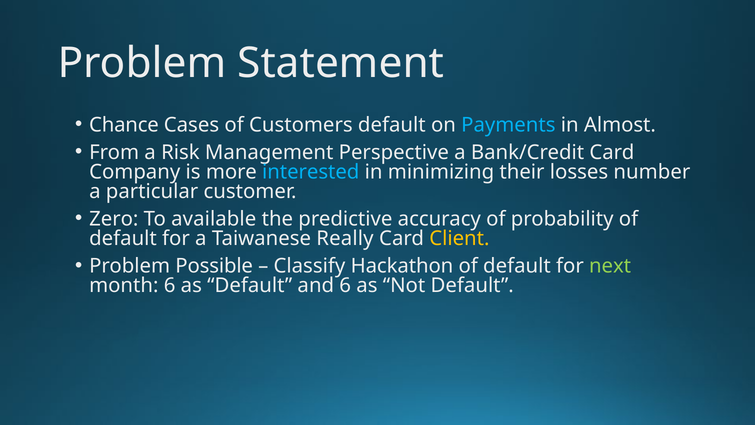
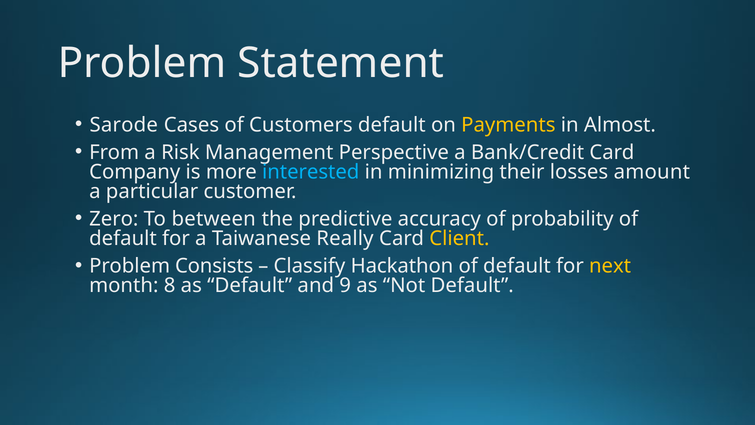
Chance: Chance -> Sarode
Payments colour: light blue -> yellow
number: number -> amount
available: available -> between
Possible: Possible -> Consists
next colour: light green -> yellow
month 6: 6 -> 8
and 6: 6 -> 9
